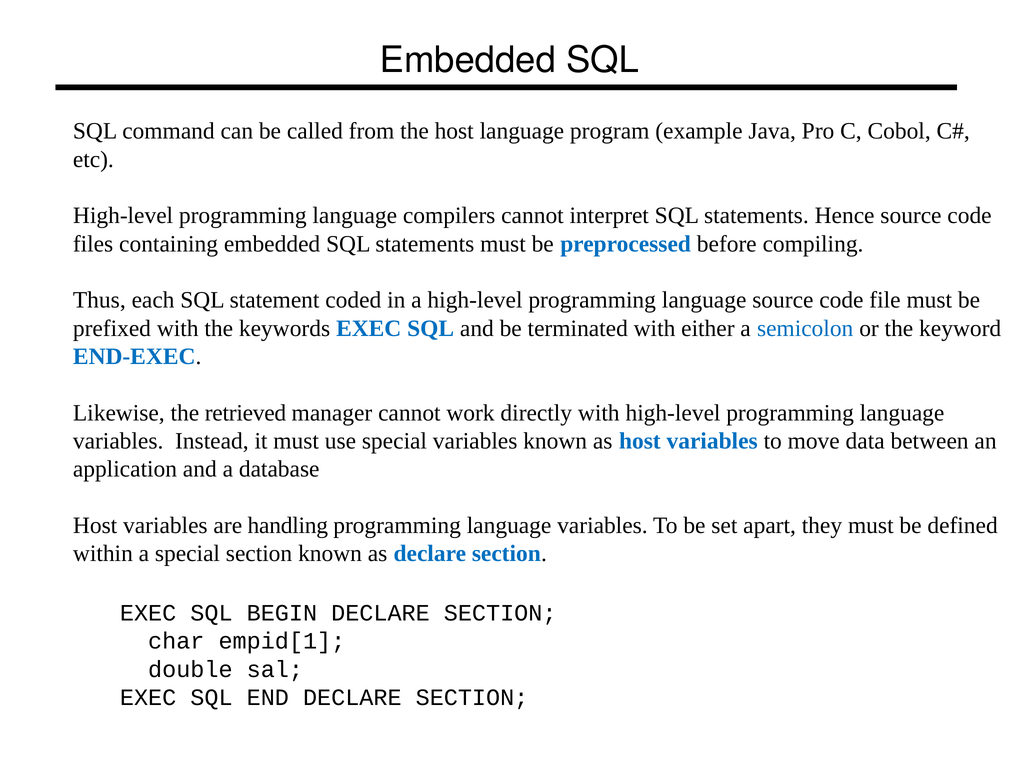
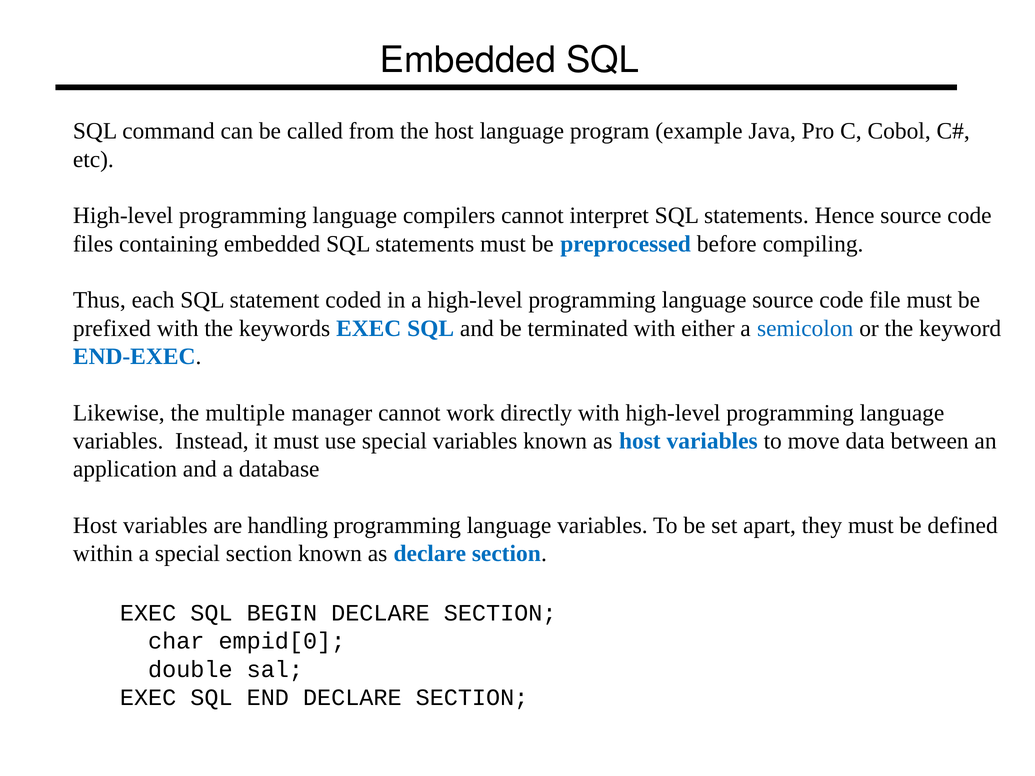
retrieved: retrieved -> multiple
empid[1: empid[1 -> empid[0
